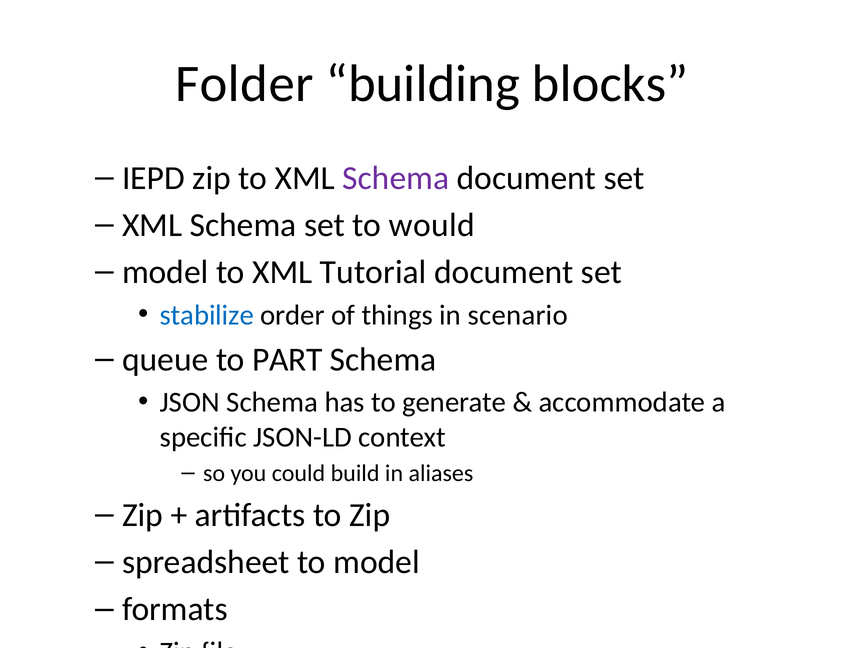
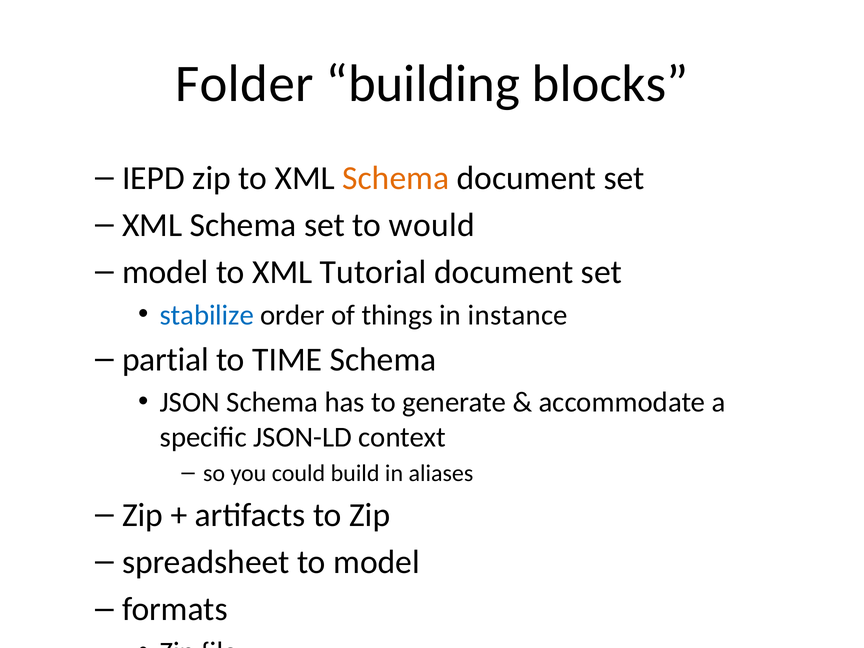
Schema at (396, 178) colour: purple -> orange
scenario: scenario -> instance
queue: queue -> partial
PART: PART -> TIME
